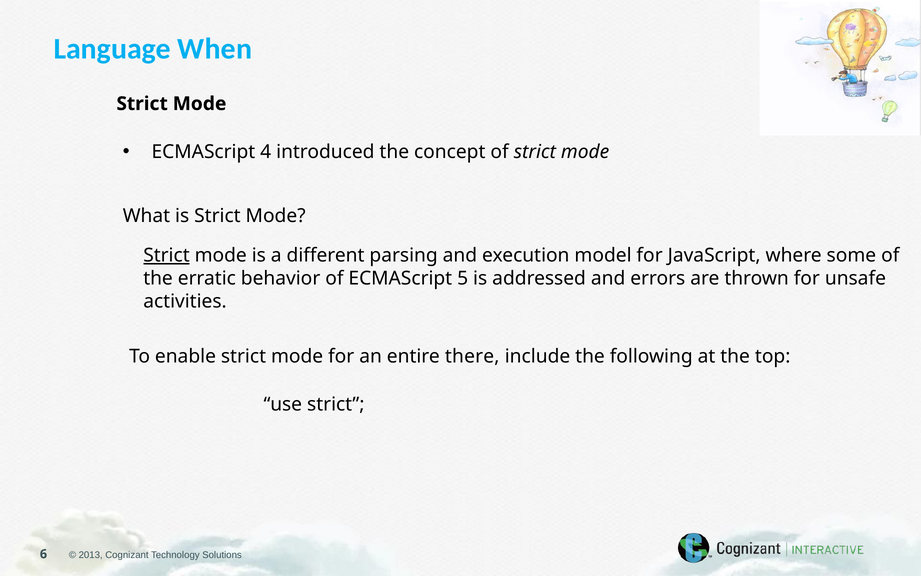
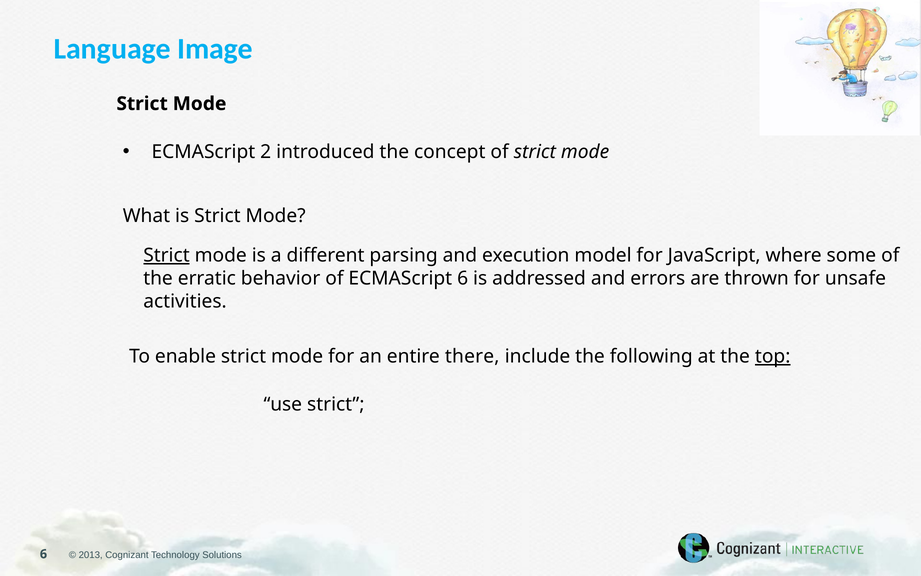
When: When -> Image
4: 4 -> 2
ECMAScript 5: 5 -> 6
top underline: none -> present
